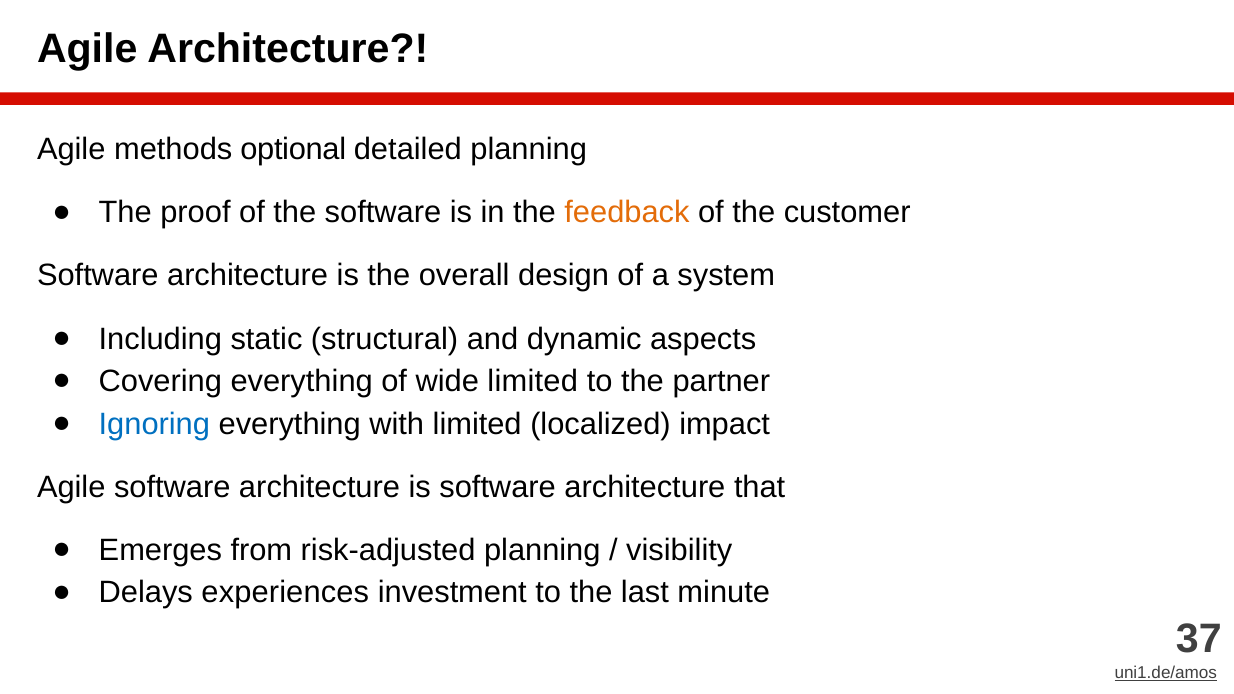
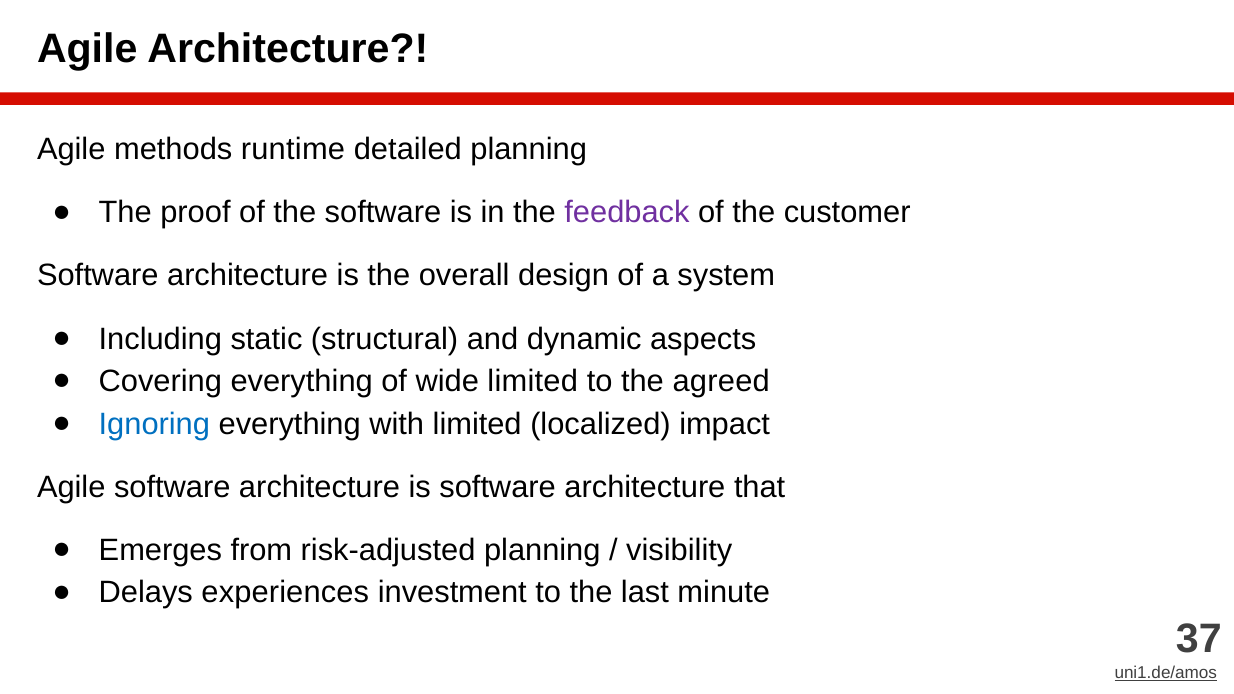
optional: optional -> runtime
feedback colour: orange -> purple
partner: partner -> agreed
